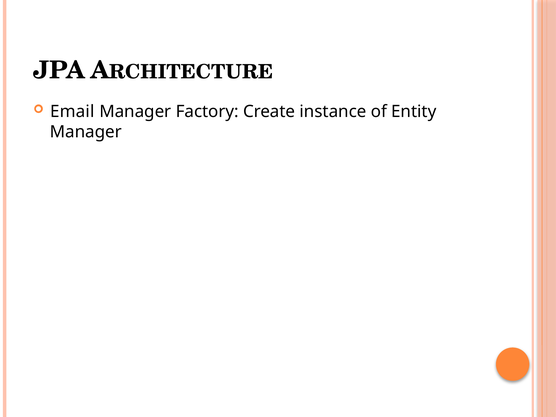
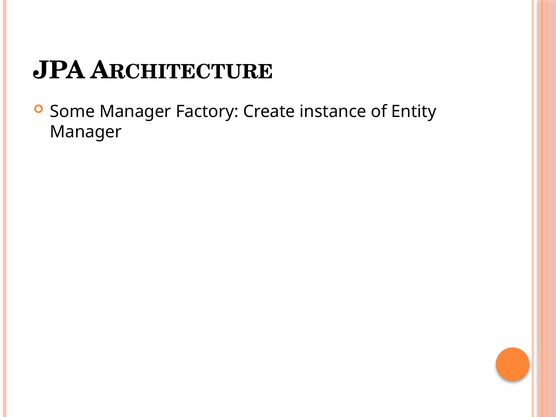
Email: Email -> Some
